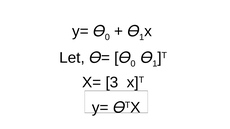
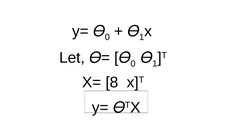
3: 3 -> 8
